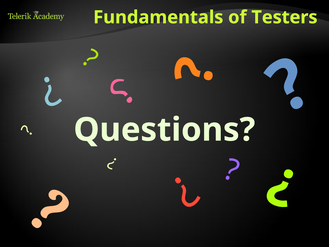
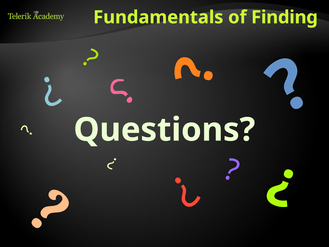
Testers: Testers -> Finding
